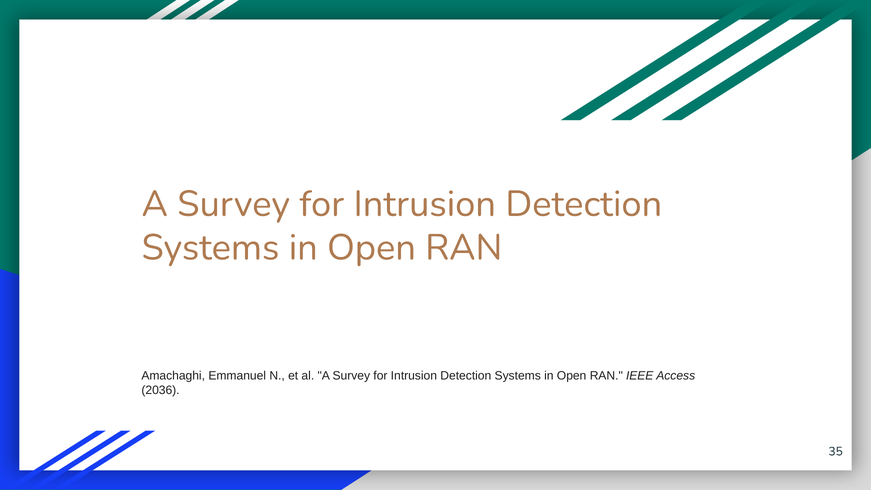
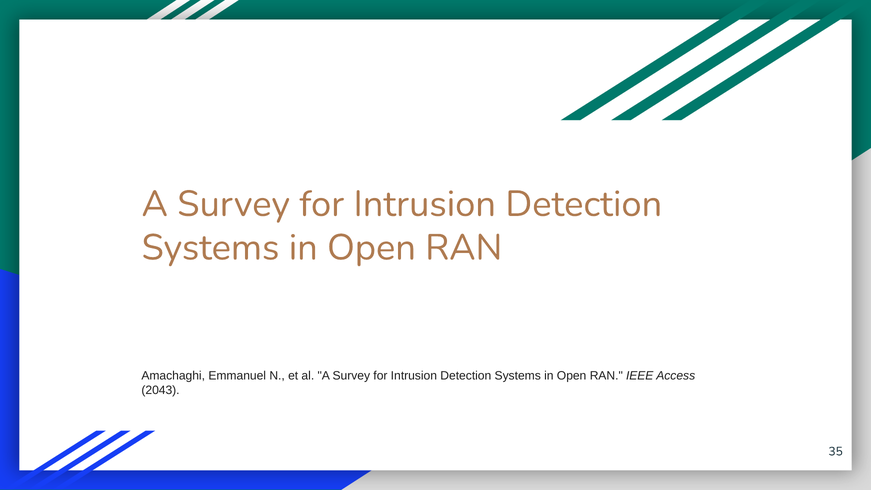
2036: 2036 -> 2043
